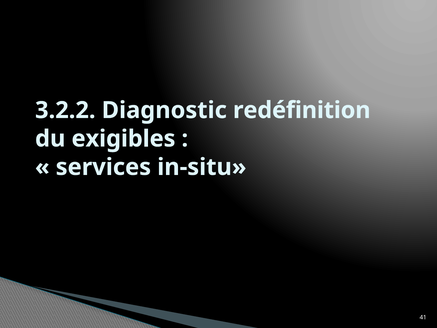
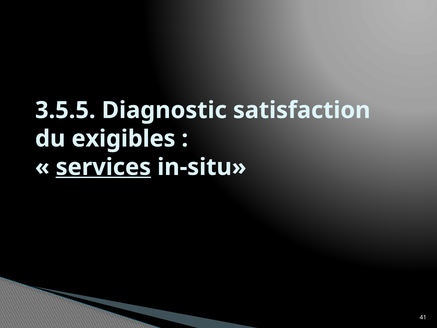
3.2.2: 3.2.2 -> 3.5.5
redéfinition: redéfinition -> satisfaction
services underline: none -> present
